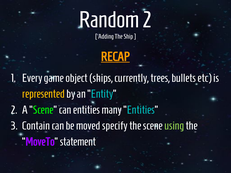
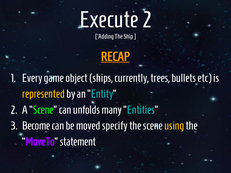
Random: Random -> Execute
can entities: entities -> unfolds
Contain: Contain -> Become
using colour: light green -> yellow
